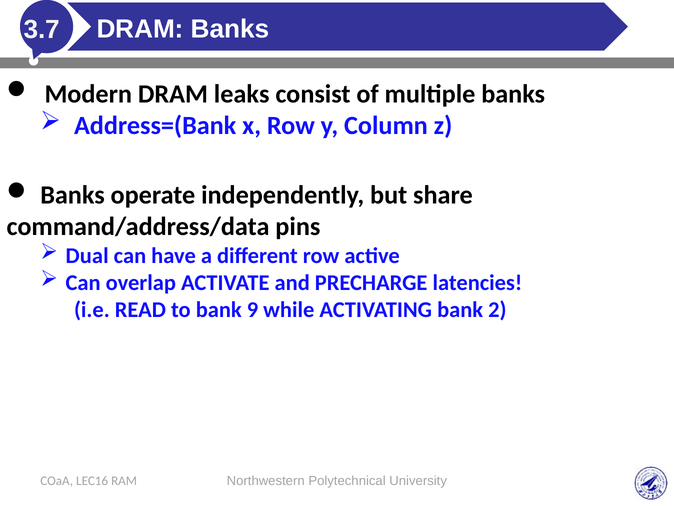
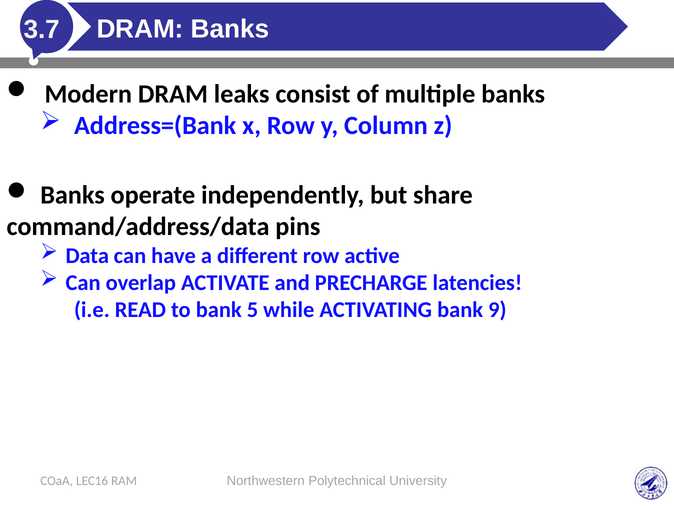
Dual: Dual -> Data
9: 9 -> 5
2: 2 -> 9
